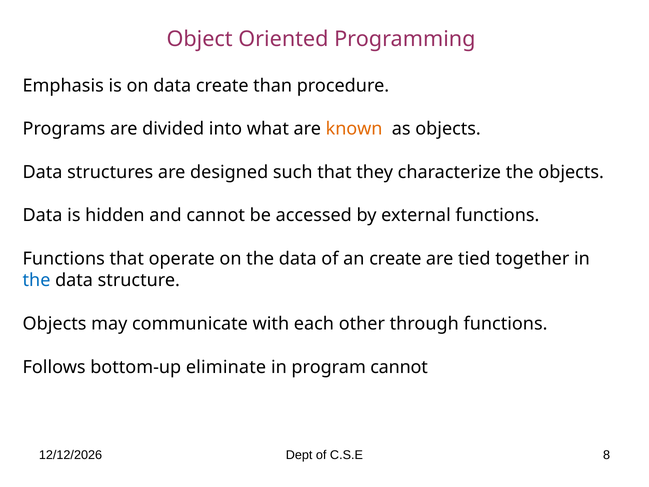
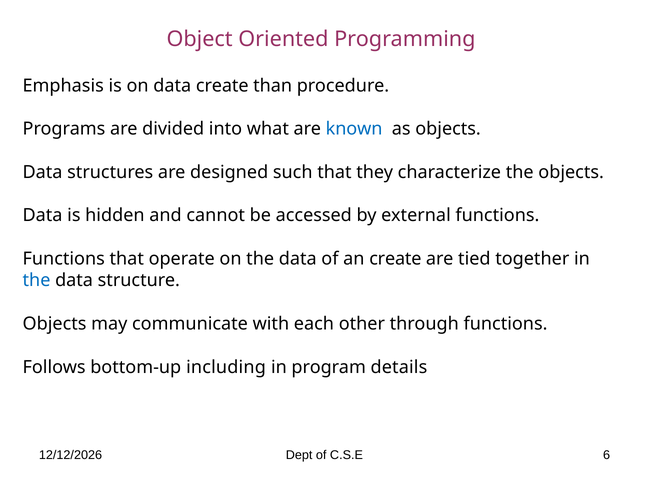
known colour: orange -> blue
eliminate: eliminate -> including
program cannot: cannot -> details
8: 8 -> 6
